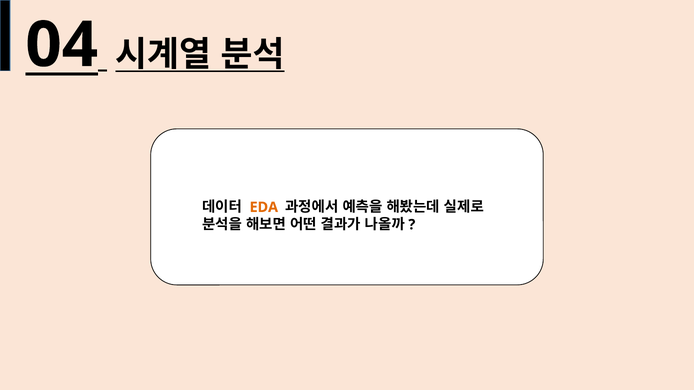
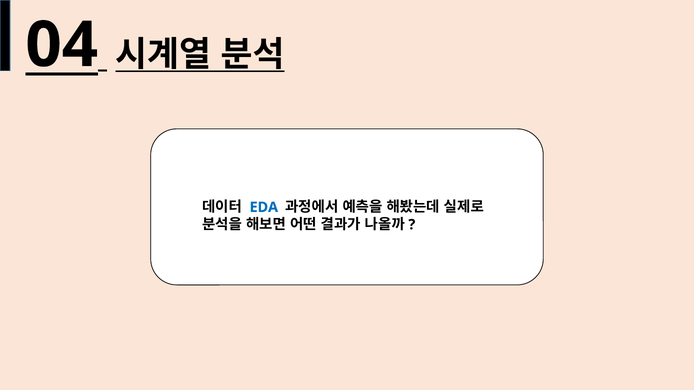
EDA colour: orange -> blue
